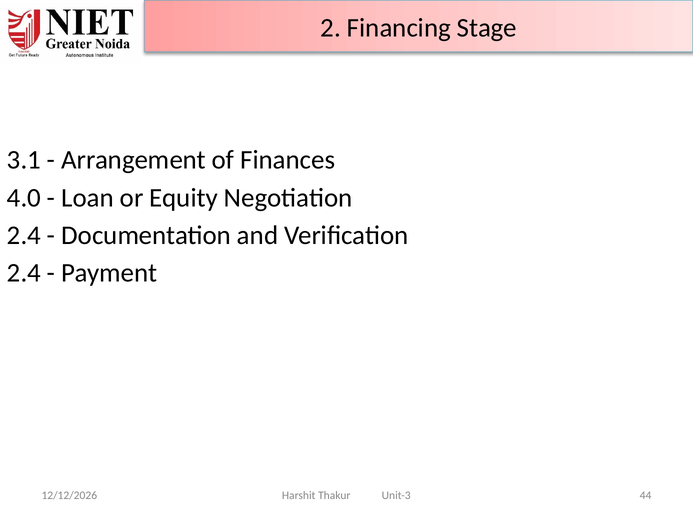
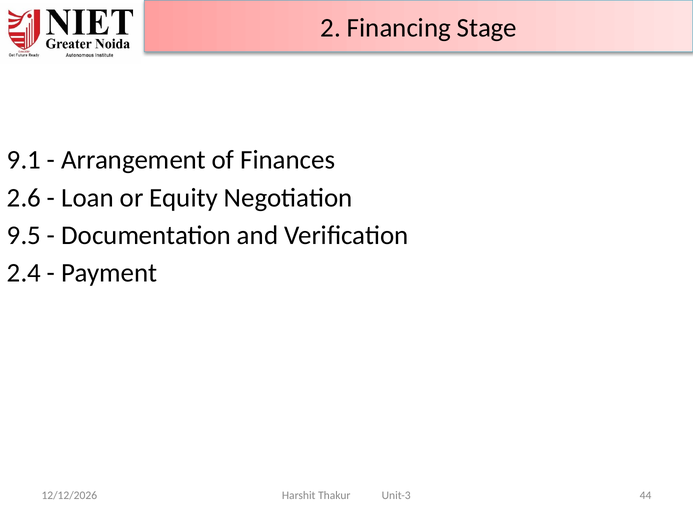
3.1: 3.1 -> 9.1
4.0: 4.0 -> 2.6
2.4 at (24, 236): 2.4 -> 9.5
